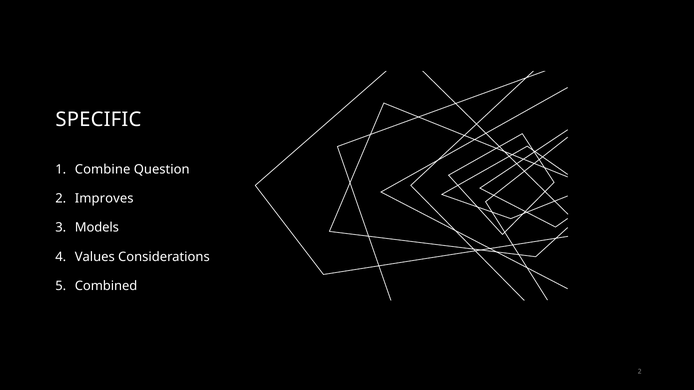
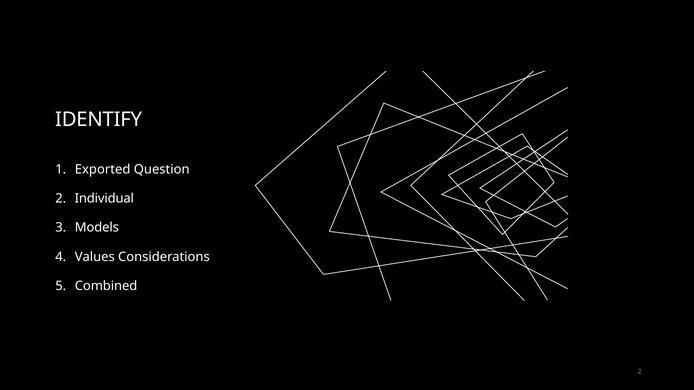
SPECIFIC: SPECIFIC -> IDENTIFY
Combine: Combine -> Exported
Improves: Improves -> Individual
